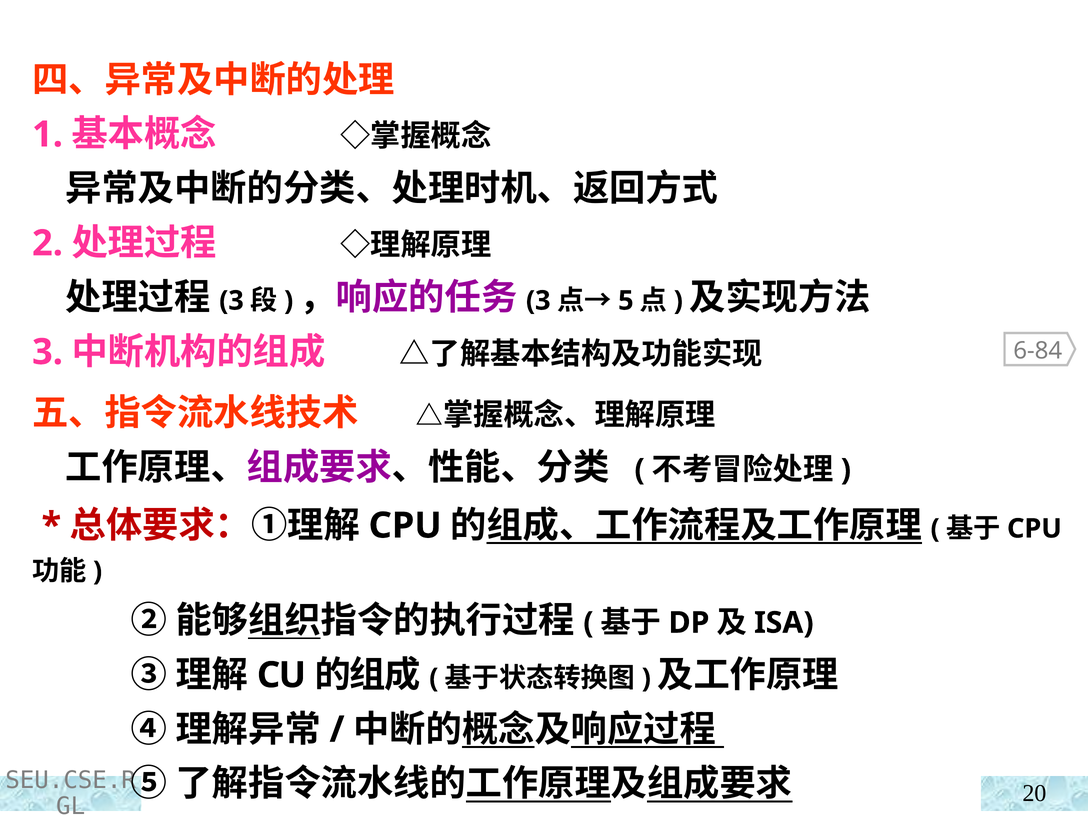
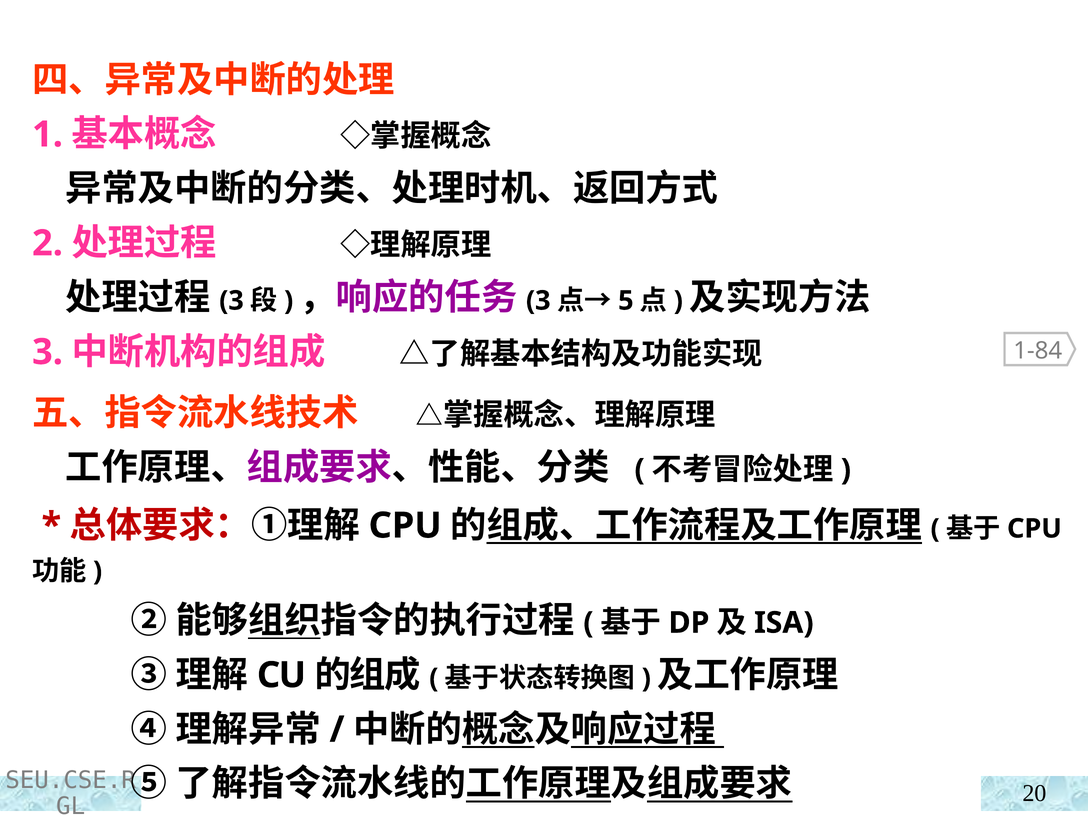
6-84: 6-84 -> 1-84
